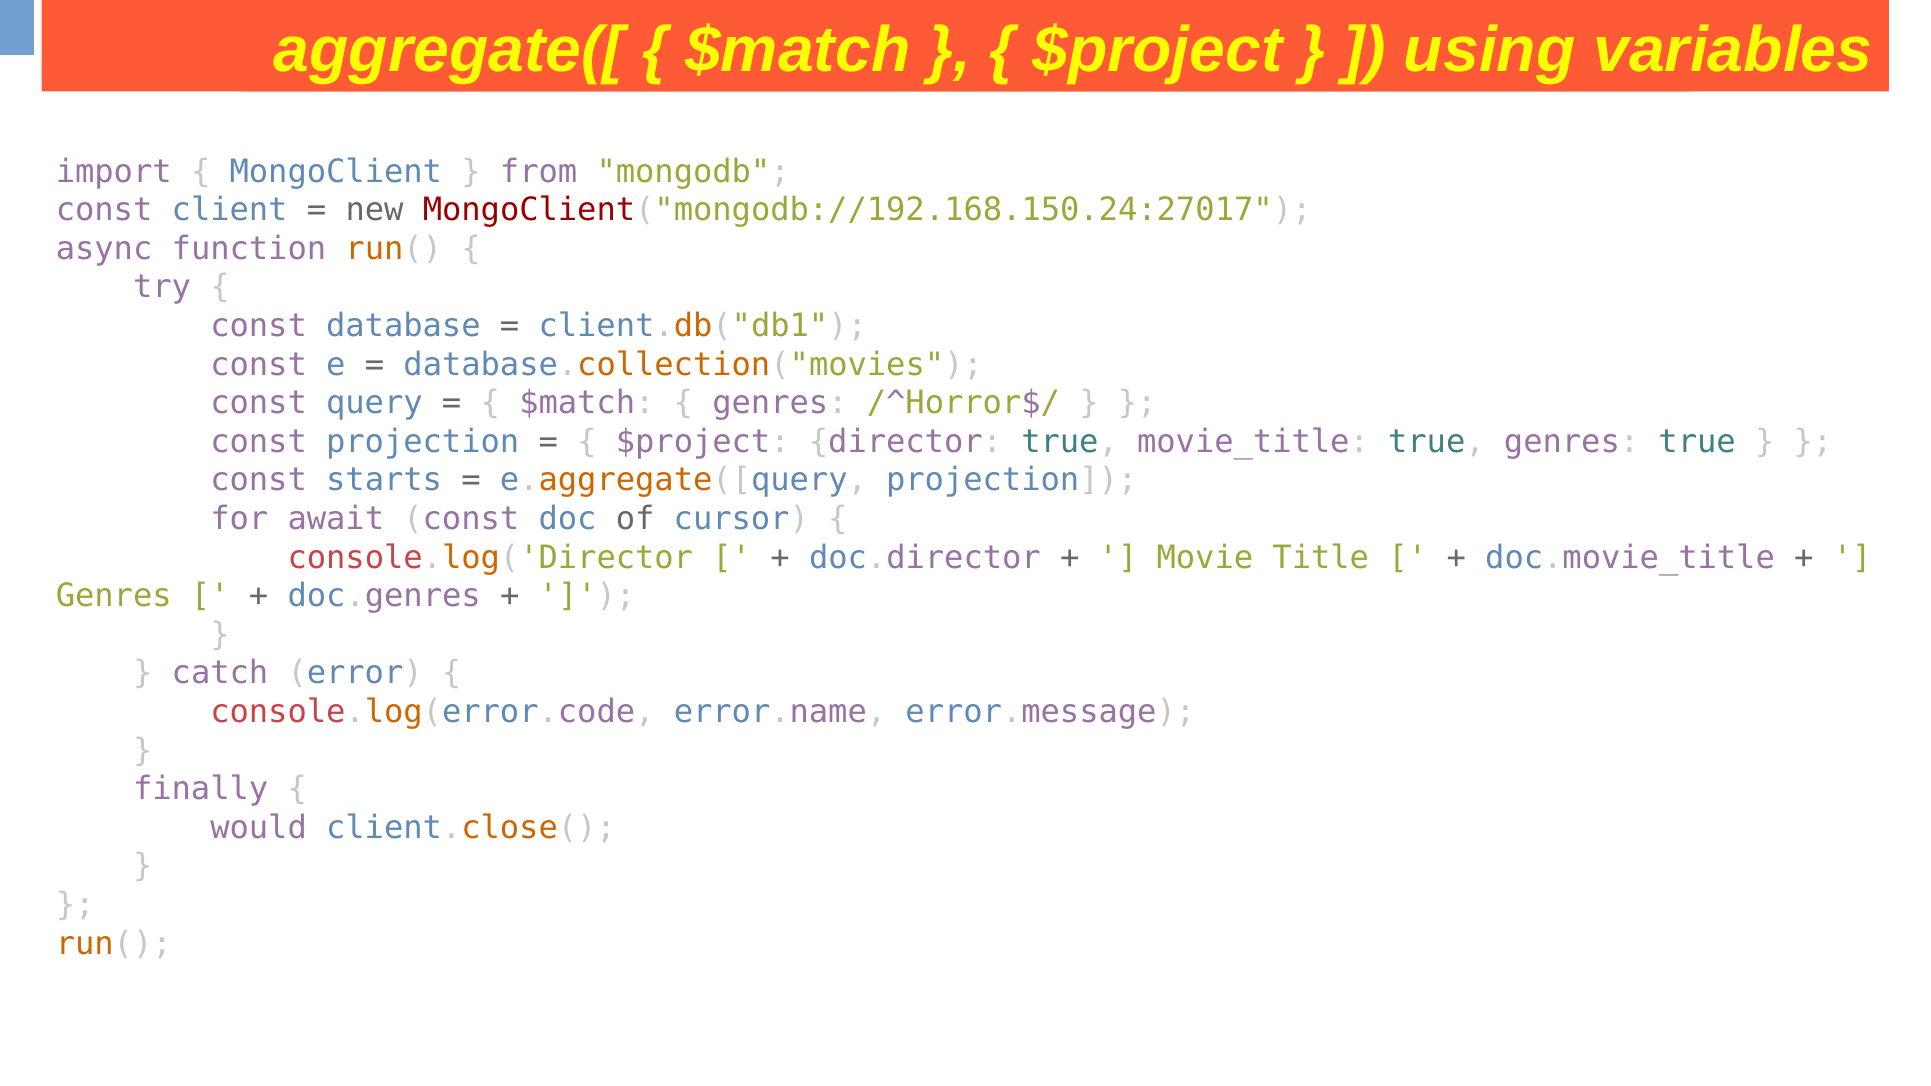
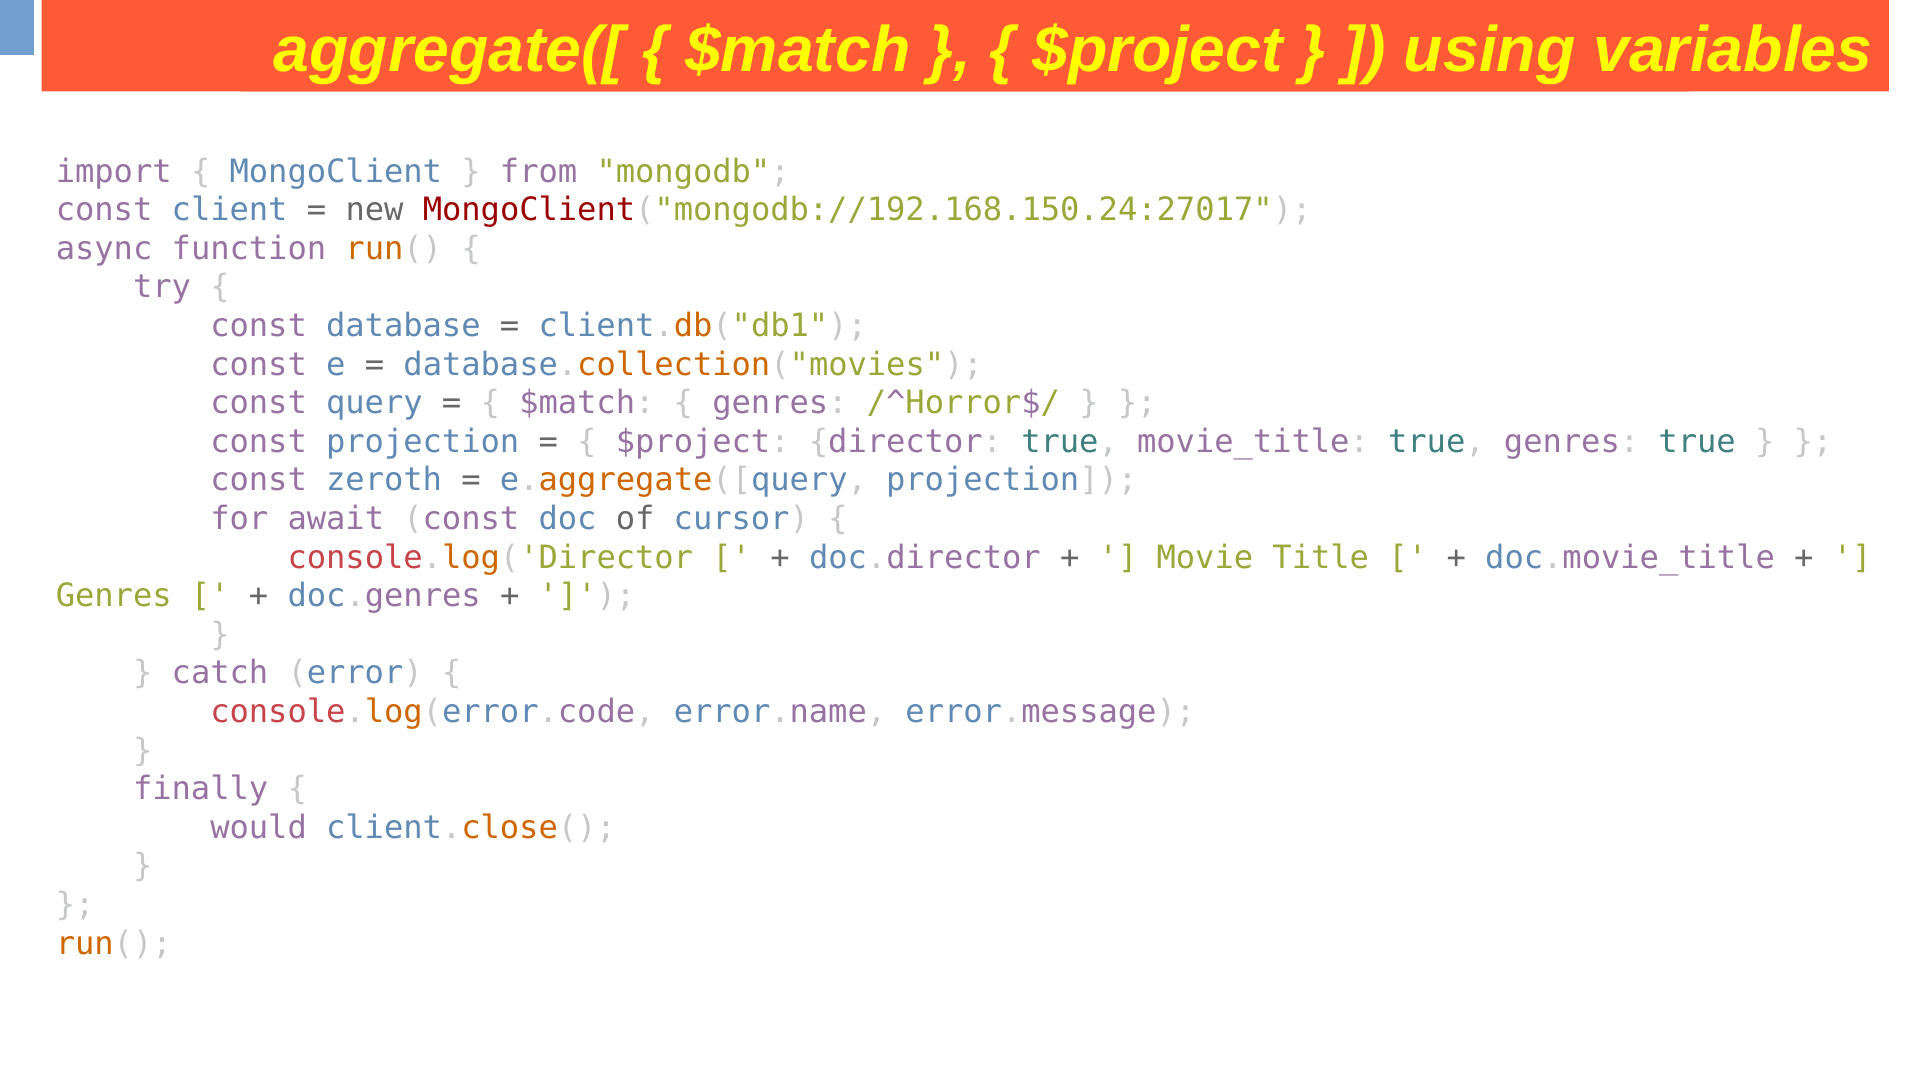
starts: starts -> zeroth
